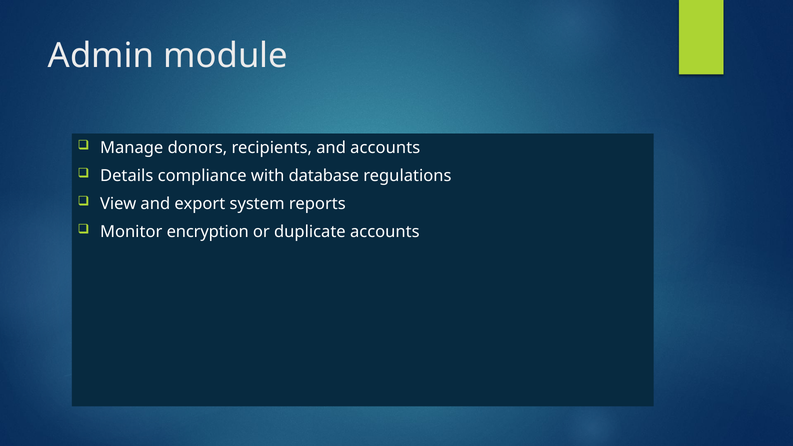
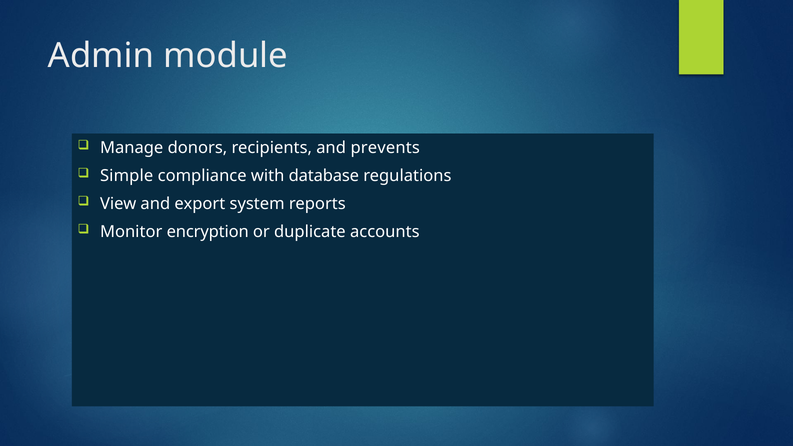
and accounts: accounts -> prevents
Details: Details -> Simple
